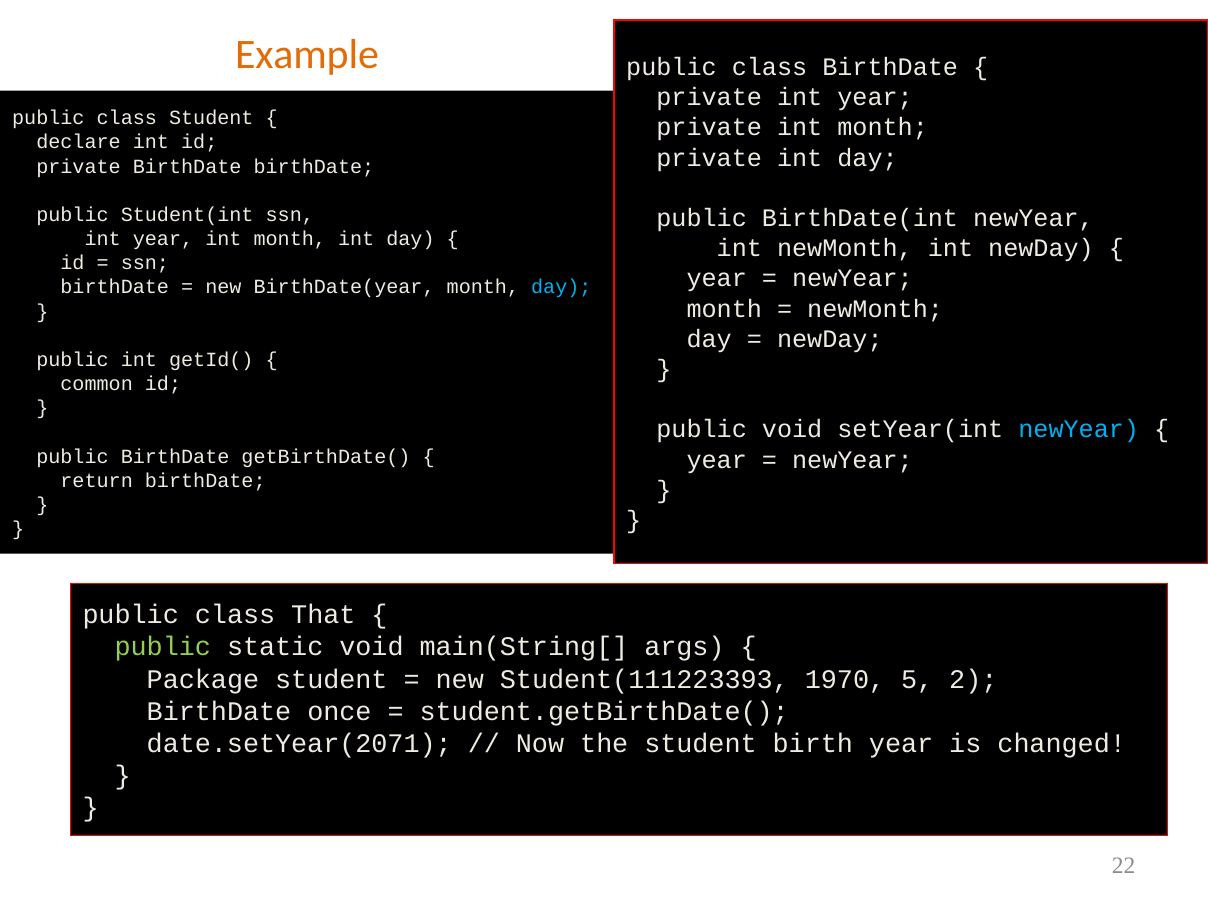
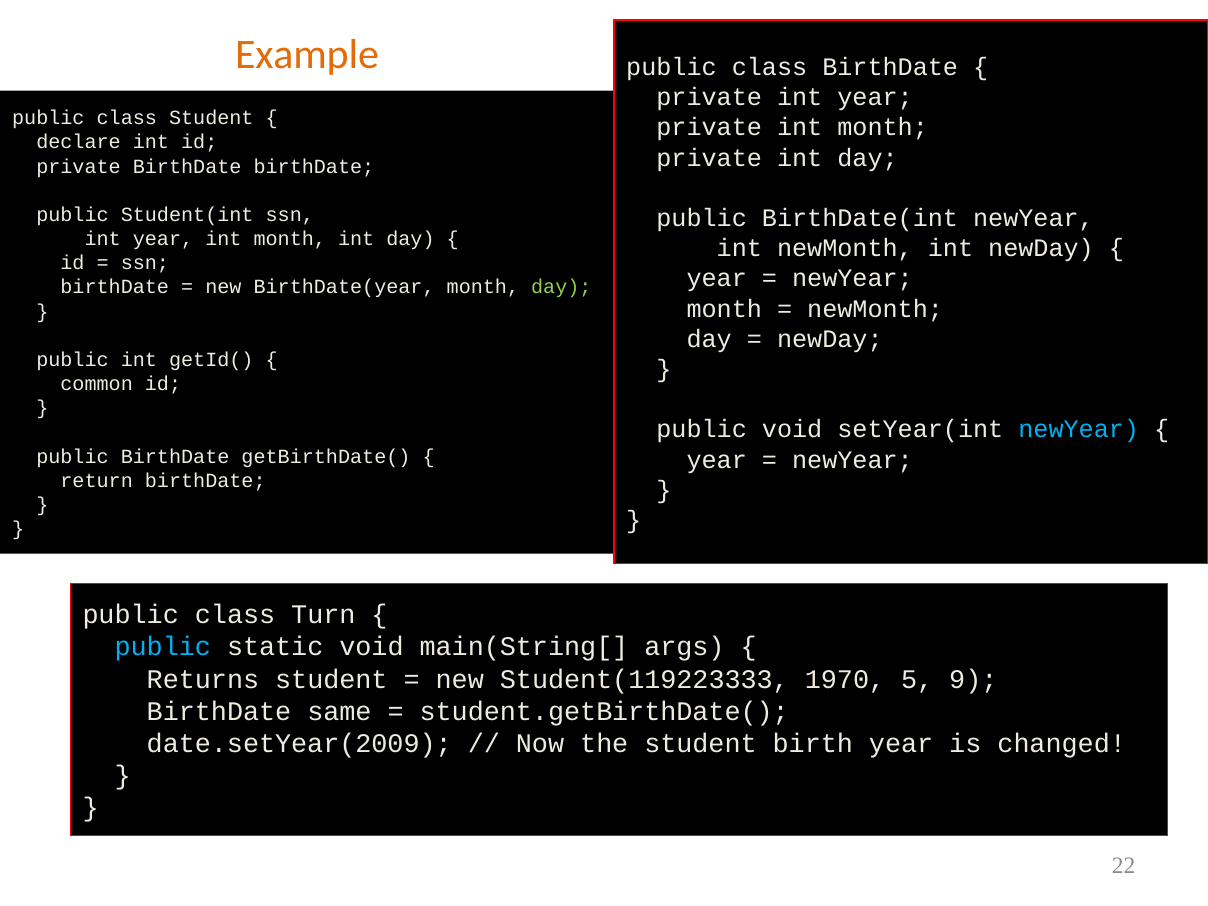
day at (561, 287) colour: light blue -> light green
That: That -> Turn
public at (163, 647) colour: light green -> light blue
Package: Package -> Returns
Student(111223393: Student(111223393 -> Student(119223333
2: 2 -> 9
once: once -> same
date.setYear(2071: date.setYear(2071 -> date.setYear(2009
